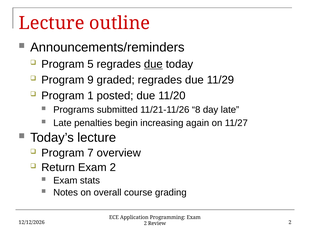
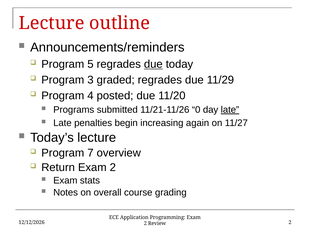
9: 9 -> 3
1: 1 -> 4
8: 8 -> 0
late at (230, 110) underline: none -> present
